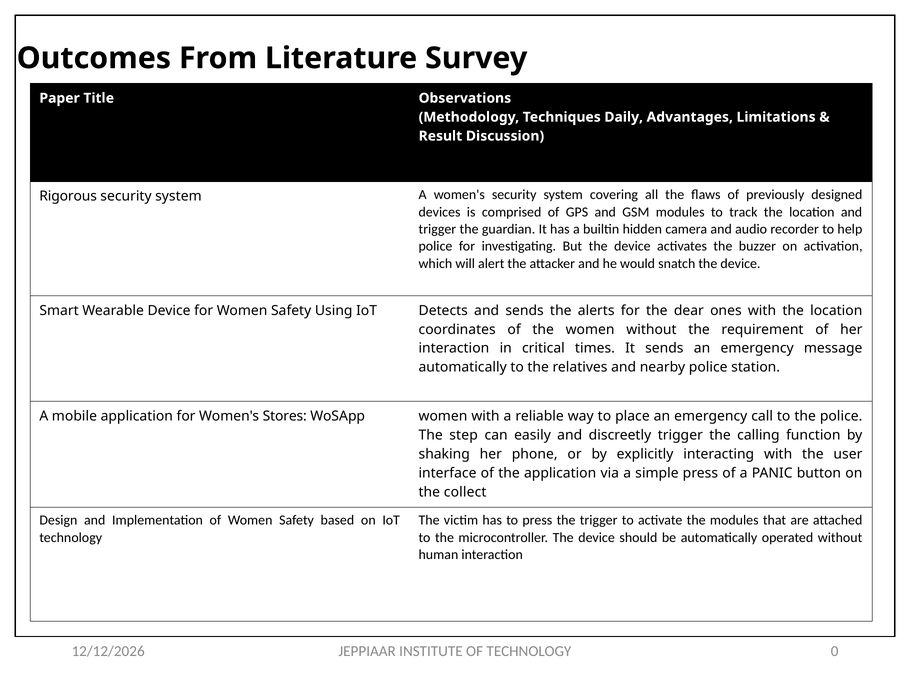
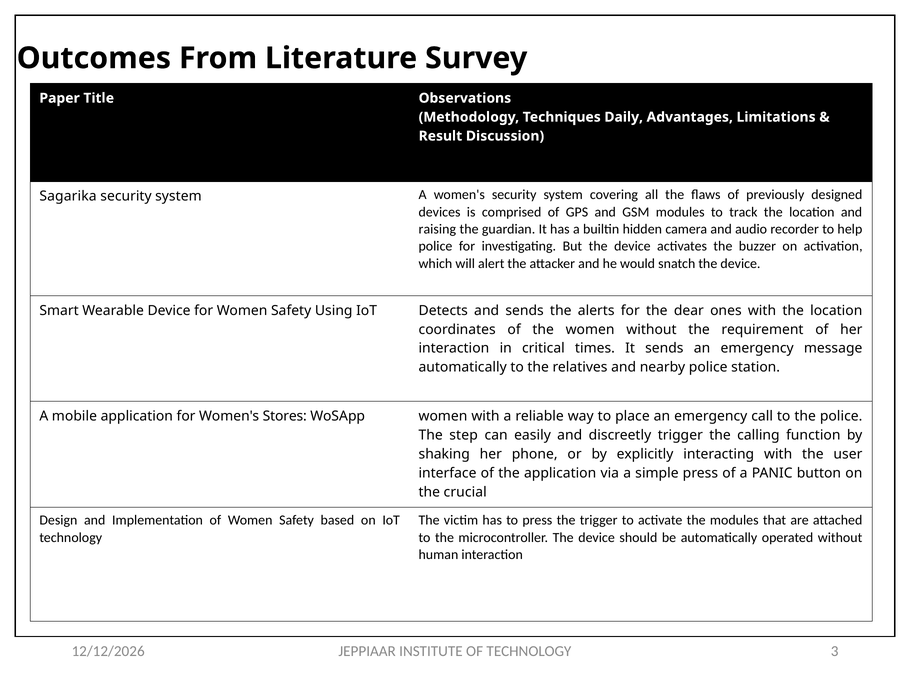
Rigorous: Rigorous -> Sagarika
trigger at (437, 229): trigger -> raising
collect: collect -> crucial
0: 0 -> 3
